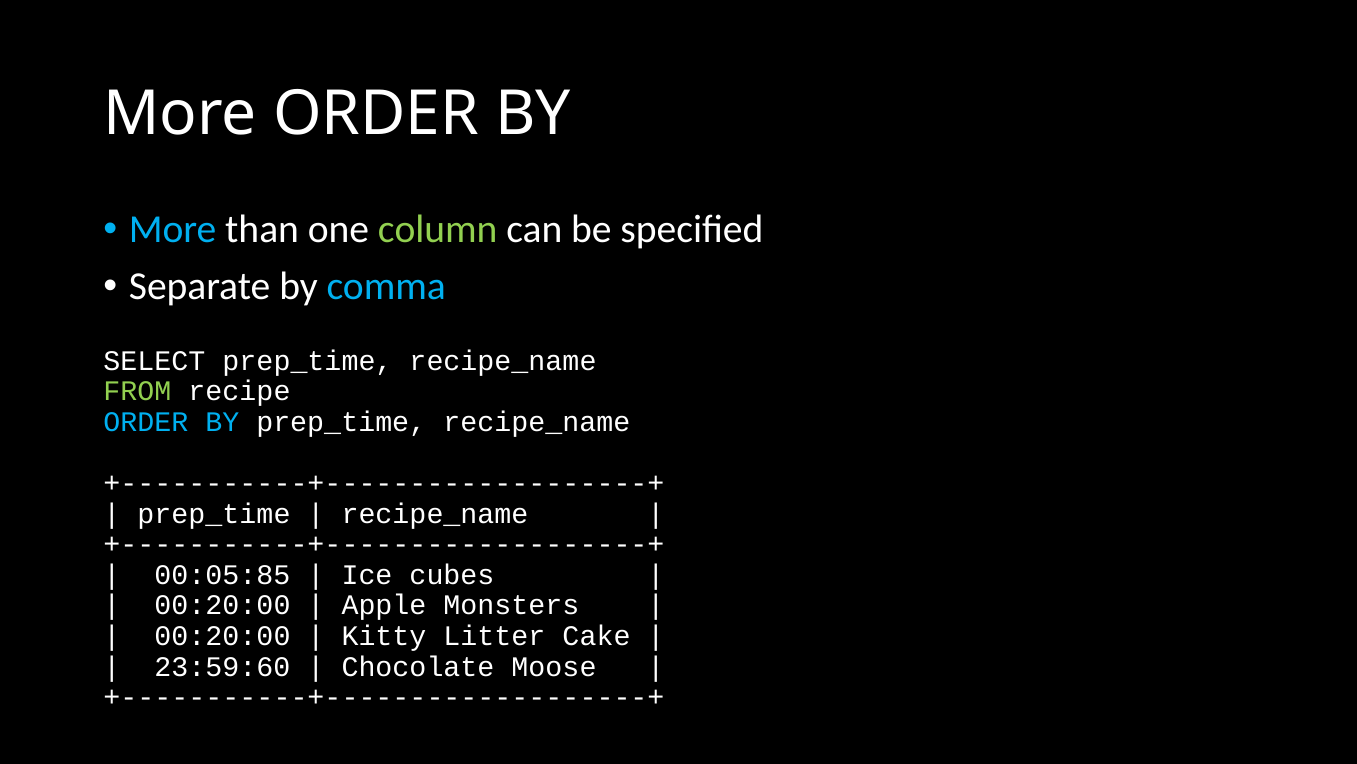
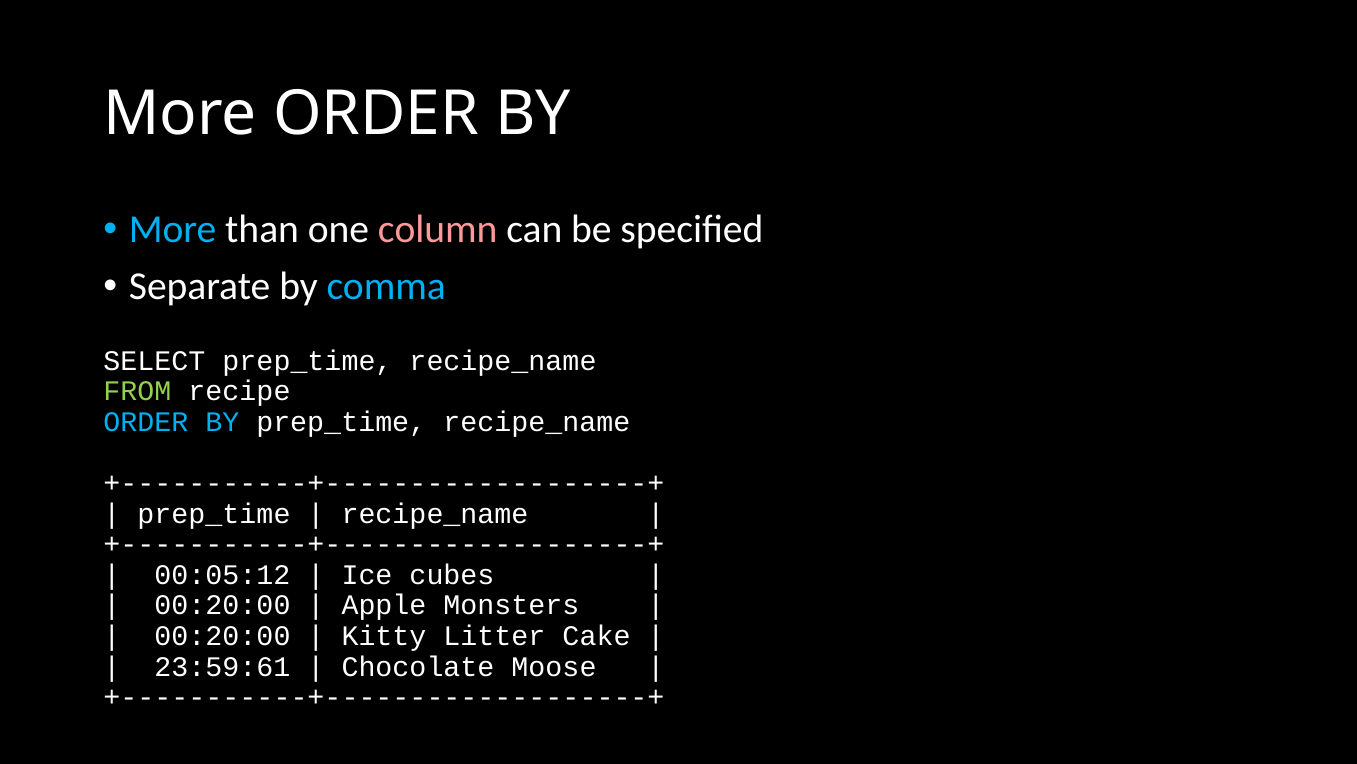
column colour: light green -> pink
00:05:85: 00:05:85 -> 00:05:12
23:59:60: 23:59:60 -> 23:59:61
